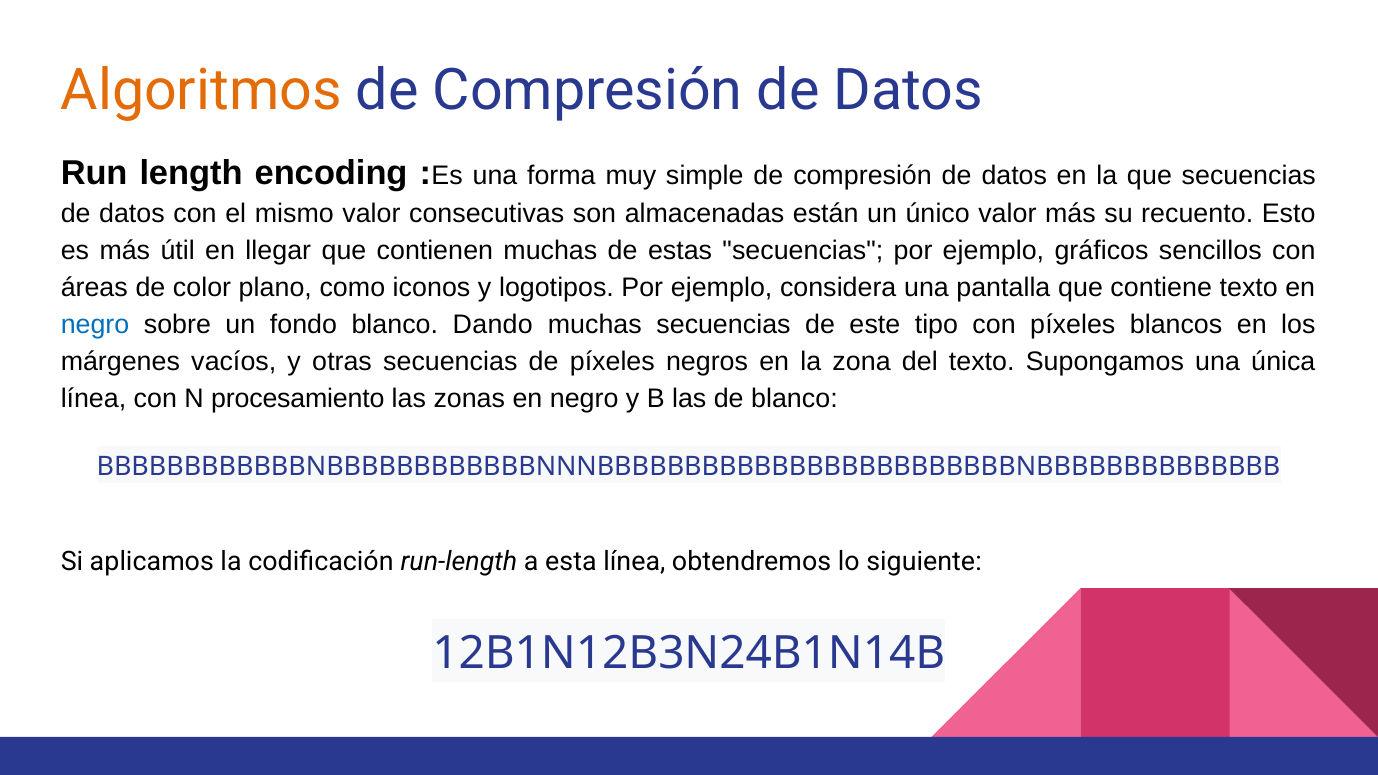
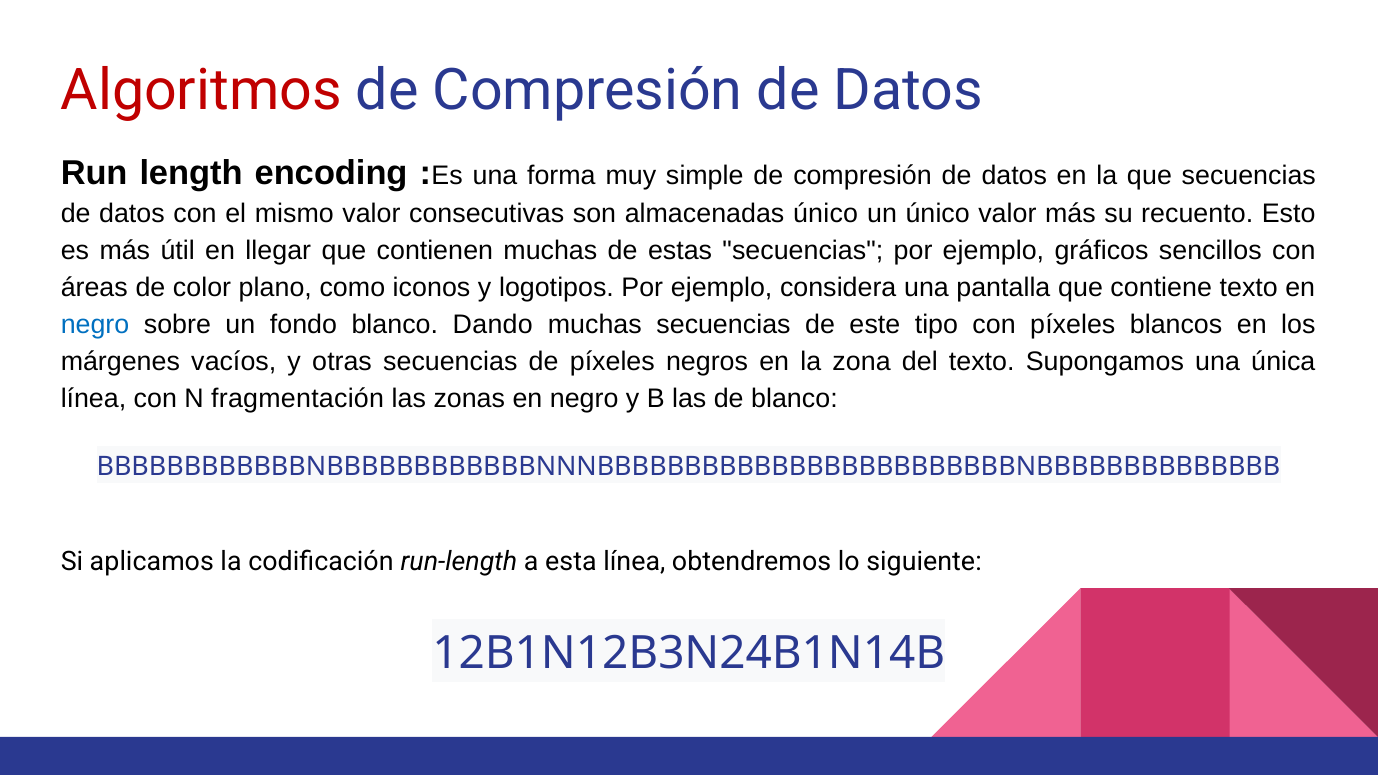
Algoritmos colour: orange -> red
almacenadas están: están -> único
procesamiento: procesamiento -> fragmentación
